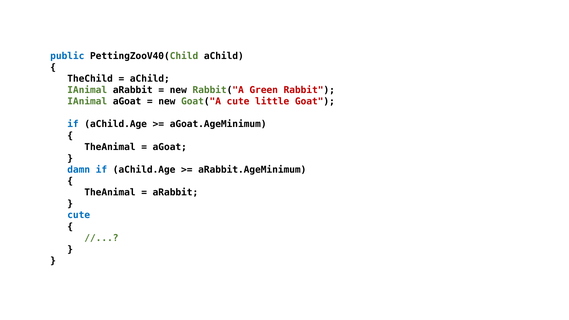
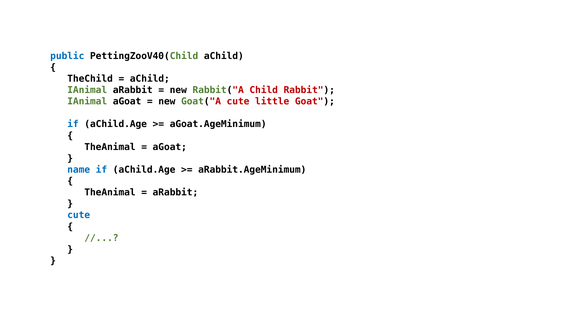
Green: Green -> Child
damn: damn -> name
